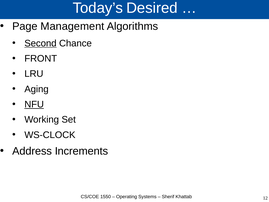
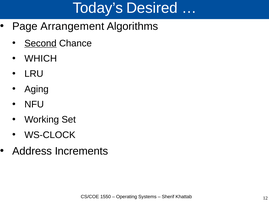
Management: Management -> Arrangement
FRONT: FRONT -> WHICH
NFU underline: present -> none
